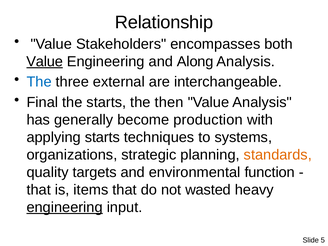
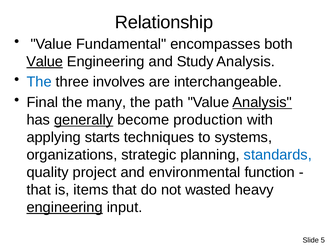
Stakeholders: Stakeholders -> Fundamental
Along: Along -> Study
external: external -> involves
the starts: starts -> many
then: then -> path
Analysis at (262, 102) underline: none -> present
generally underline: none -> present
standards colour: orange -> blue
targets: targets -> project
